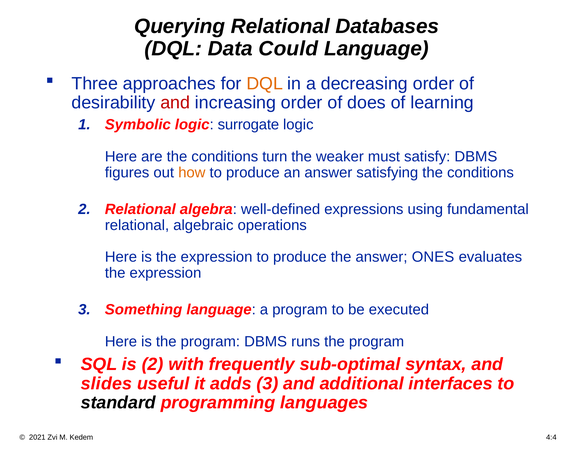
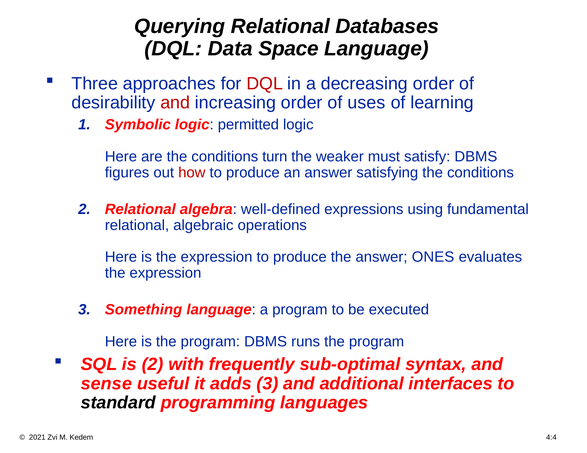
Could: Could -> Space
DQL at (265, 84) colour: orange -> red
does: does -> uses
surrogate: surrogate -> permitted
how colour: orange -> red
slides: slides -> sense
